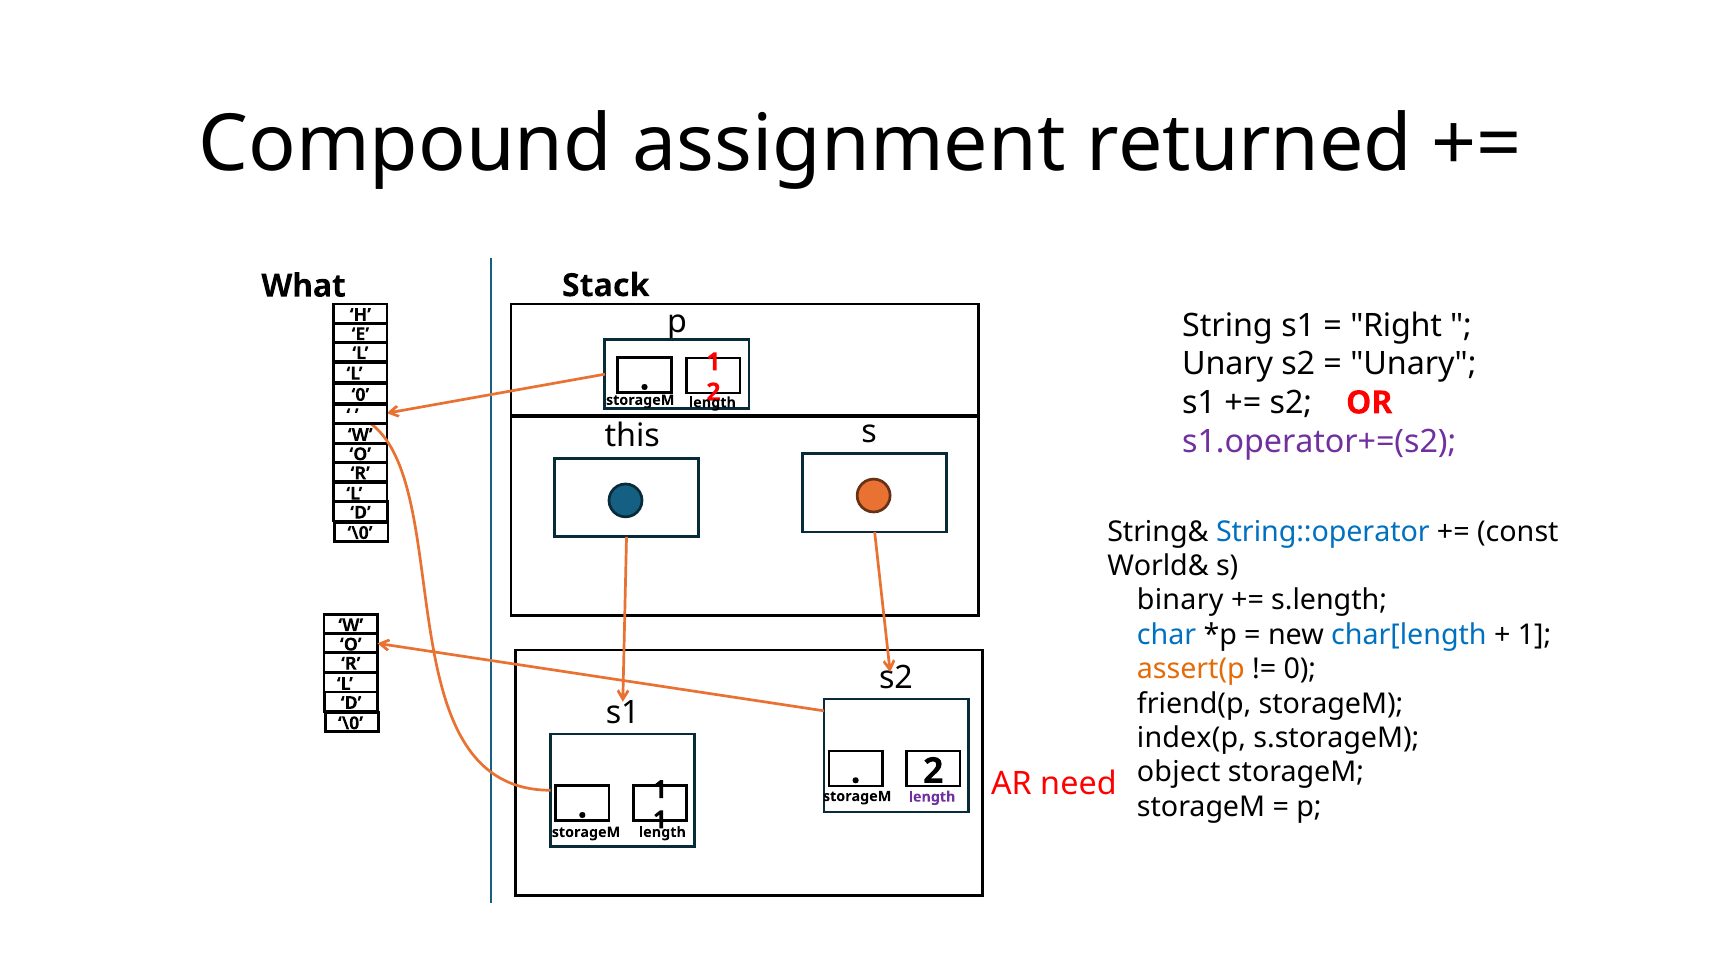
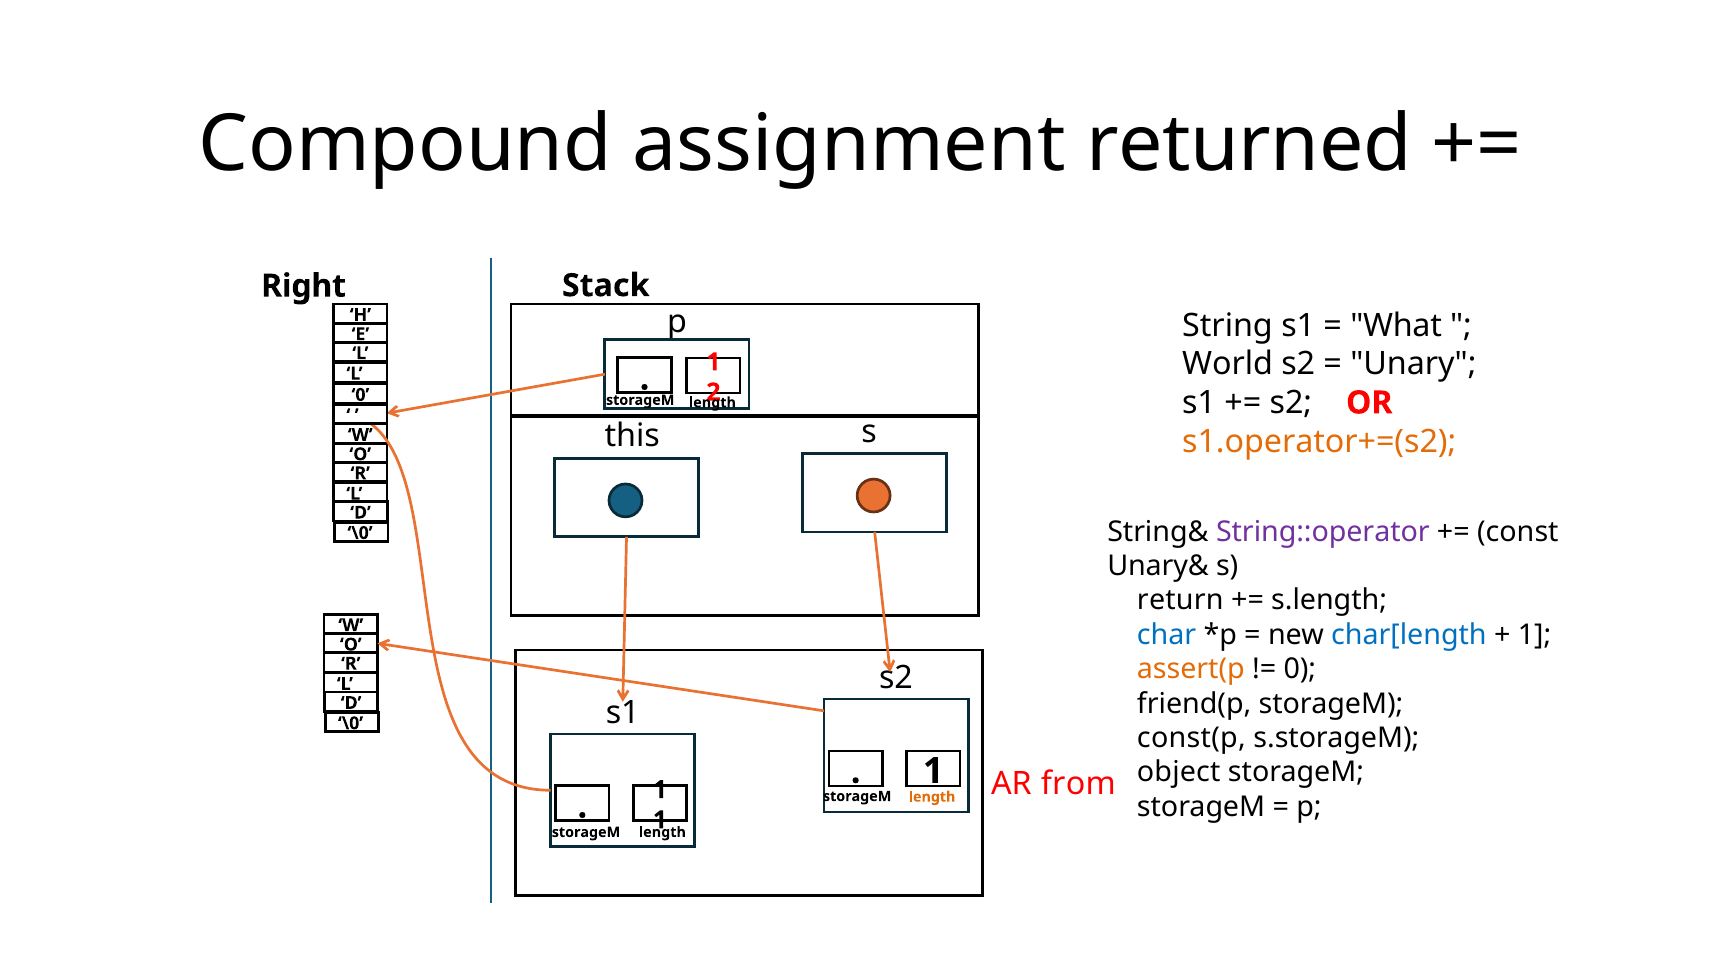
What: What -> Right
Right: Right -> What
Unary at (1228, 364): Unary -> World
s1.operator+=(s2 colour: purple -> orange
String::operator colour: blue -> purple
World&: World& -> Unary&
binary: binary -> return
index(p: index(p -> const(p
2 at (933, 771): 2 -> 1
need: need -> from
length at (932, 797) colour: purple -> orange
